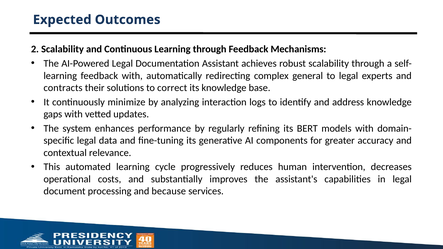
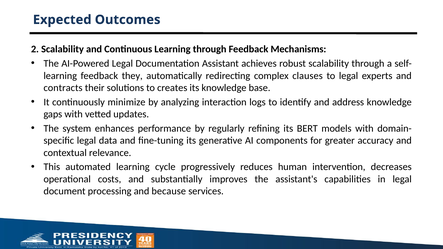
feedback with: with -> they
general: general -> clauses
correct: correct -> creates
